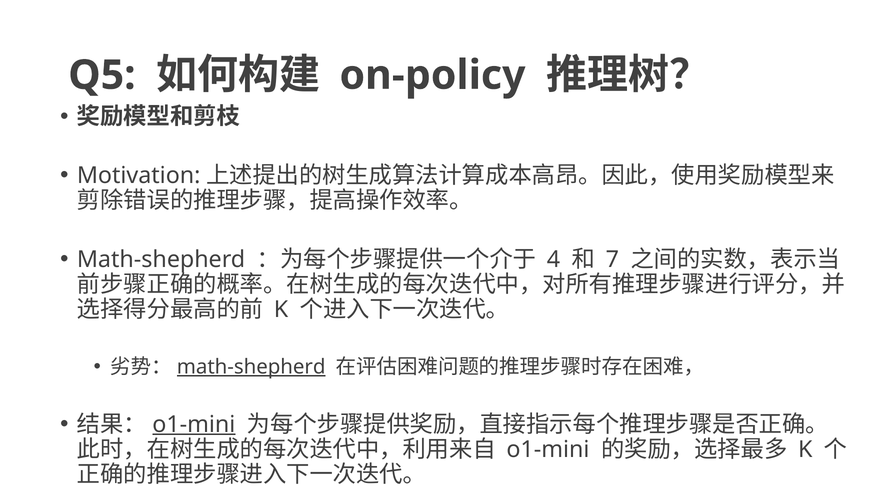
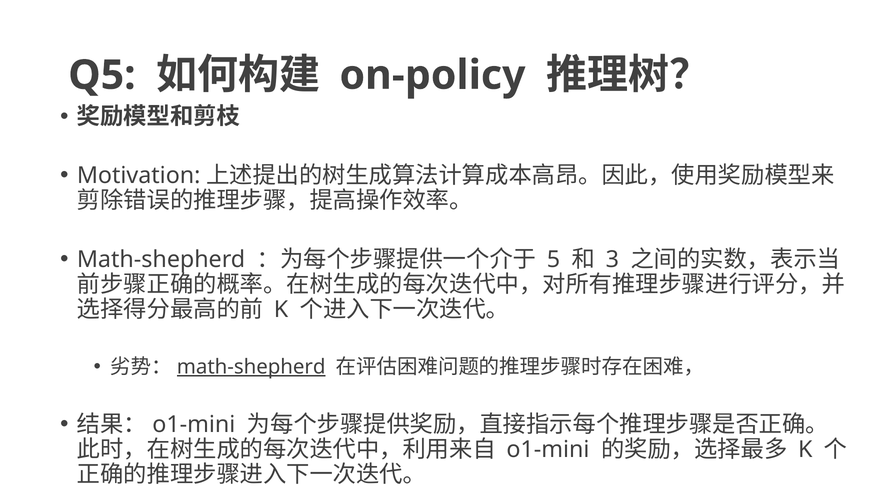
4: 4 -> 5
7: 7 -> 3
o1-mini at (194, 424) underline: present -> none
